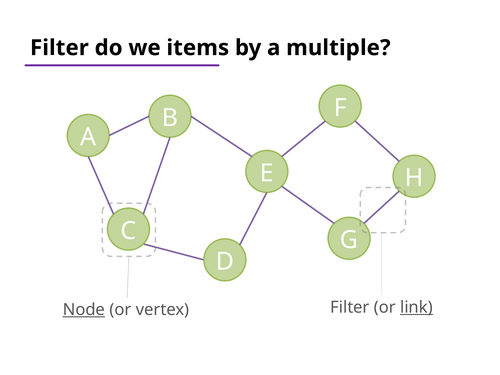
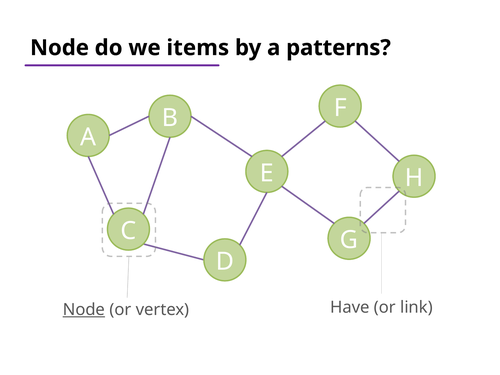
Filter at (59, 48): Filter -> Node
multiple: multiple -> patterns
vertex Filter: Filter -> Have
link underline: present -> none
